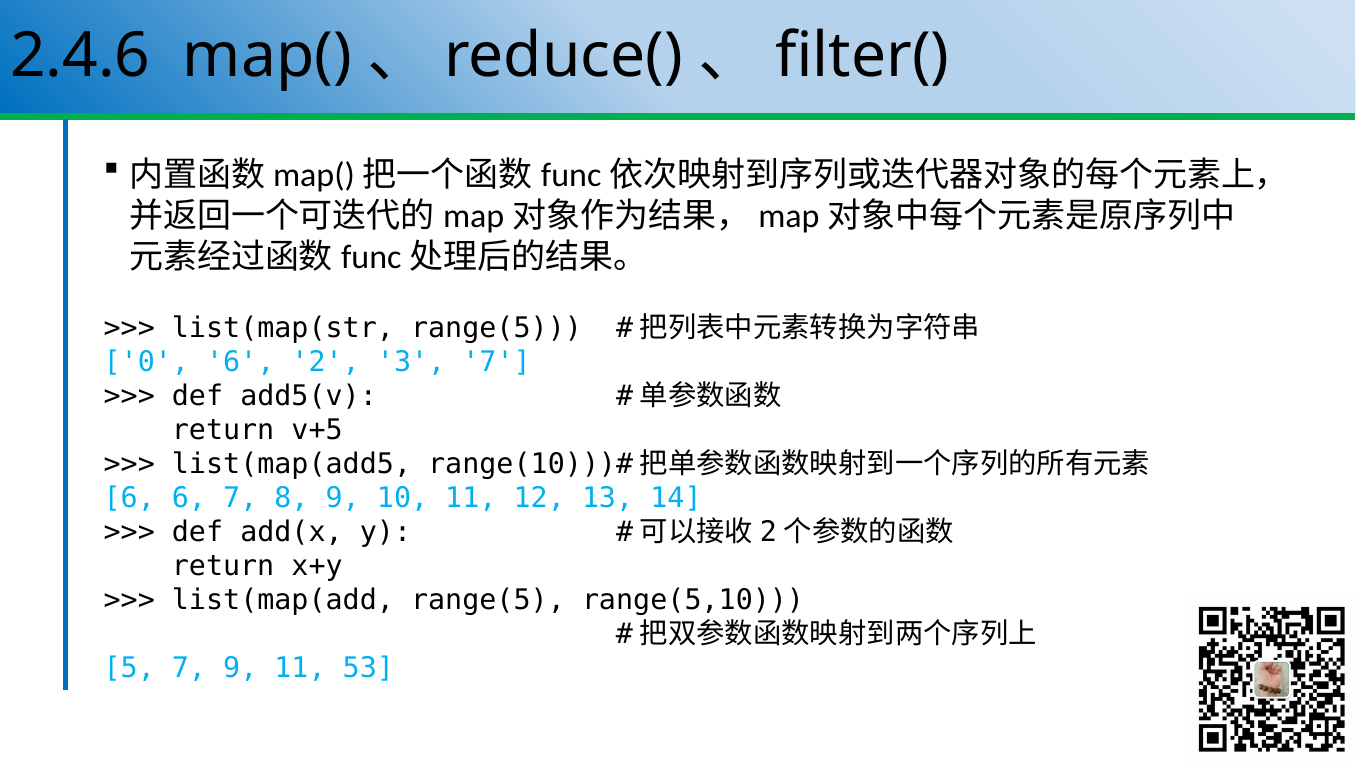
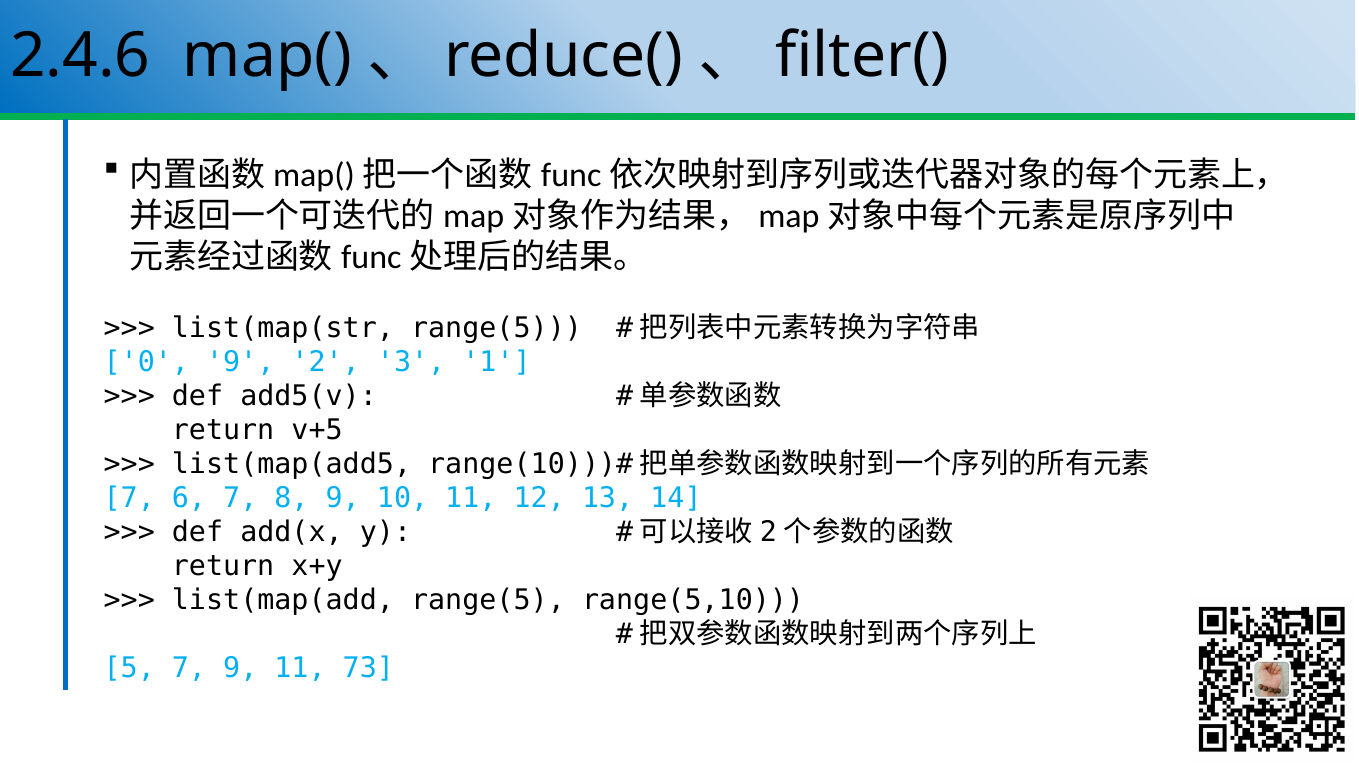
0 6: 6 -> 9
3 7: 7 -> 1
6 at (129, 498): 6 -> 7
53: 53 -> 73
